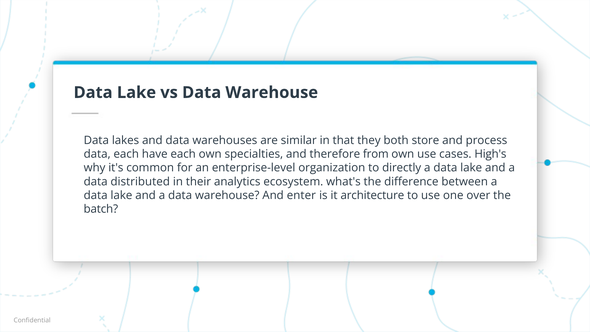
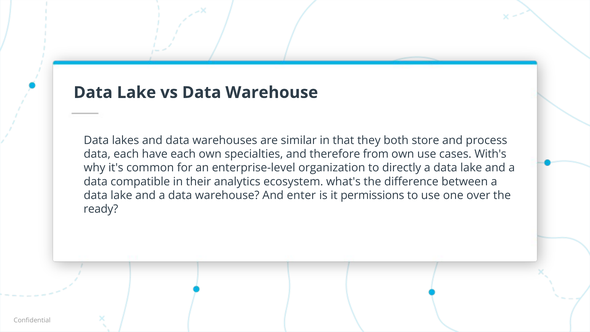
High's: High's -> With's
distributed: distributed -> compatible
architecture: architecture -> permissions
batch: batch -> ready
